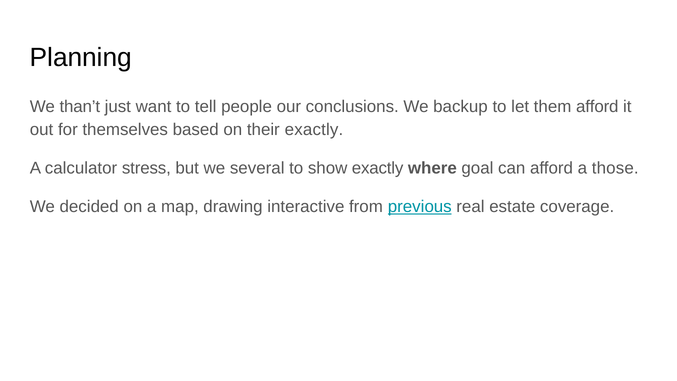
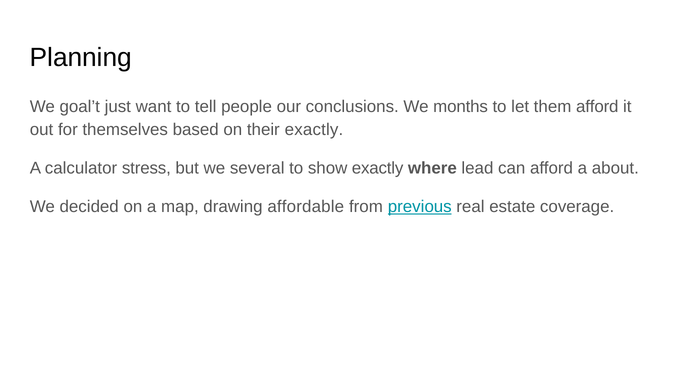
than’t: than’t -> goal’t
backup: backup -> months
goal: goal -> lead
those: those -> about
interactive: interactive -> affordable
